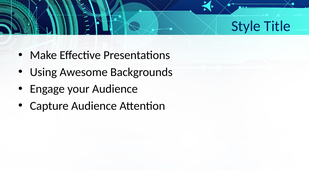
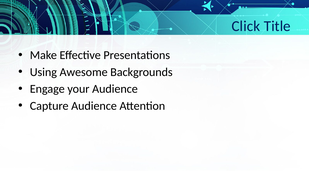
Style: Style -> Click
